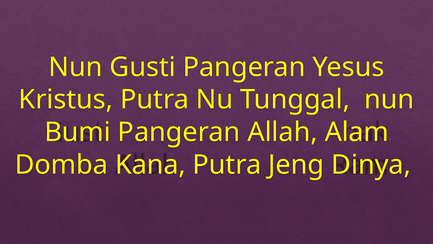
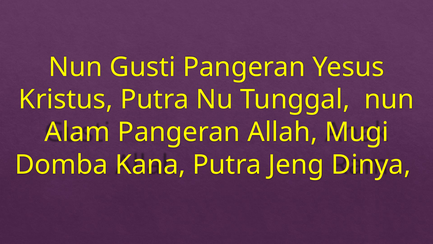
Bumi: Bumi -> Alam
Alam: Alam -> Mugi
